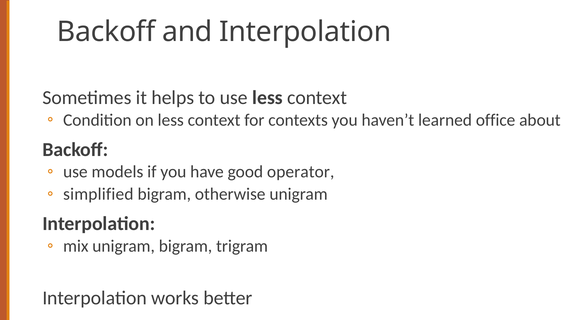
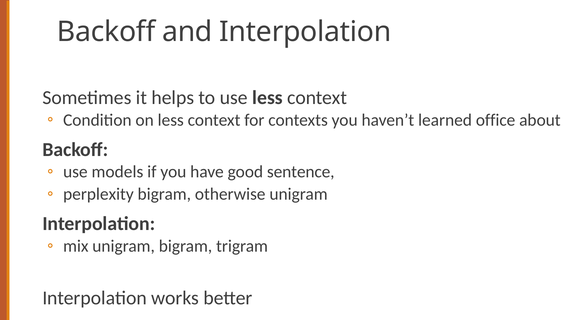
operator: operator -> sentence
simplified: simplified -> perplexity
